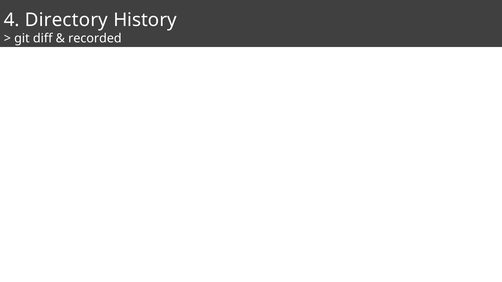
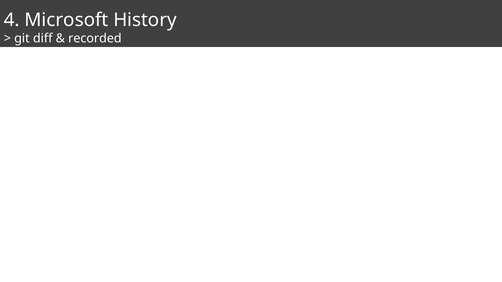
Directory: Directory -> Microsoft
